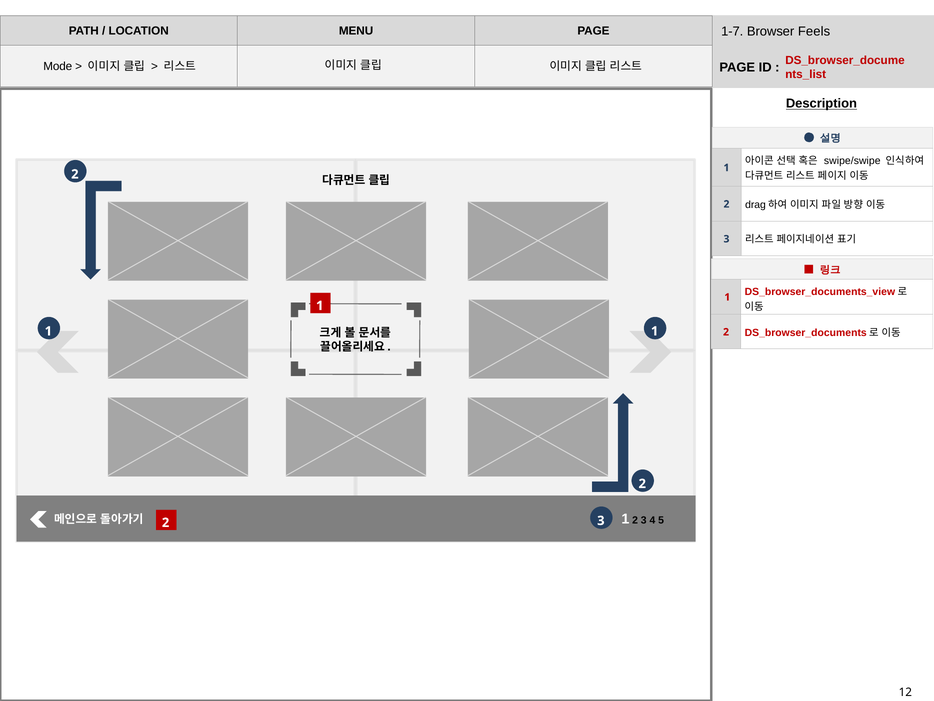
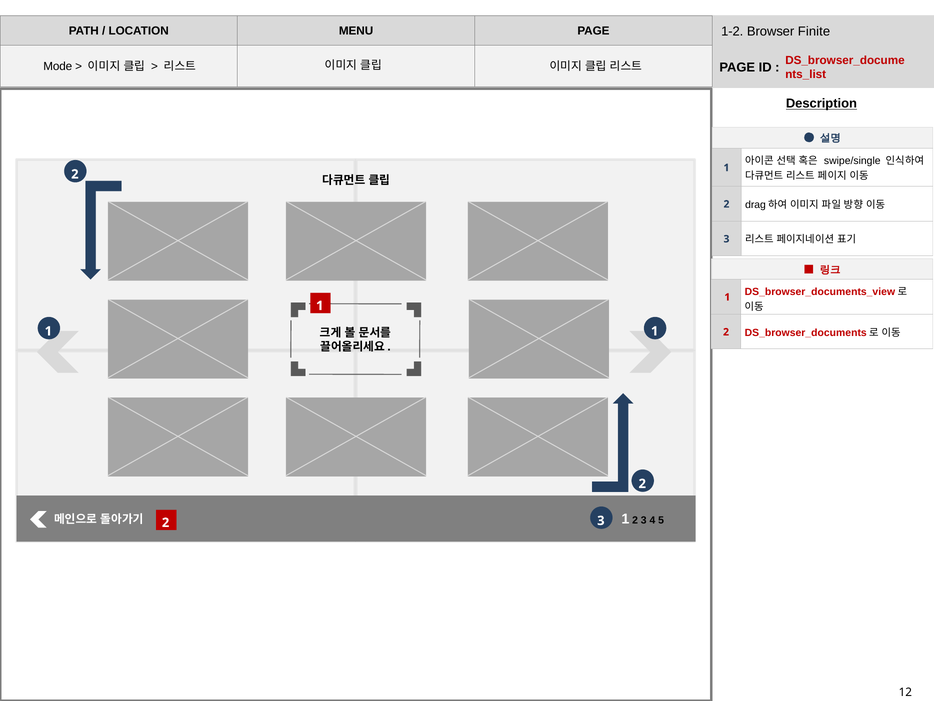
1-7: 1-7 -> 1-2
Feels: Feels -> Finite
swipe/swipe: swipe/swipe -> swipe/single
